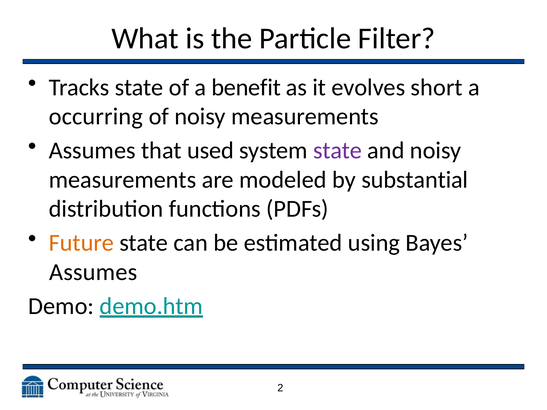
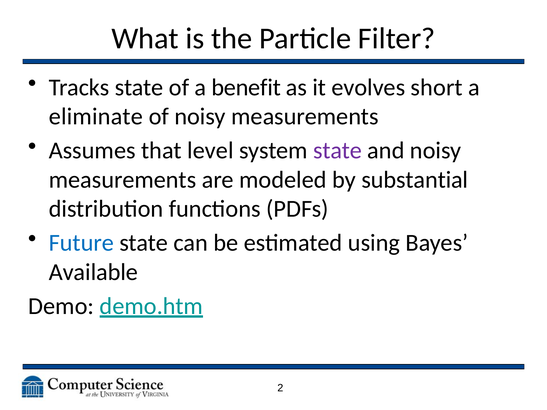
occurring: occurring -> eliminate
used: used -> level
Future colour: orange -> blue
Assumes at (93, 272): Assumes -> Available
